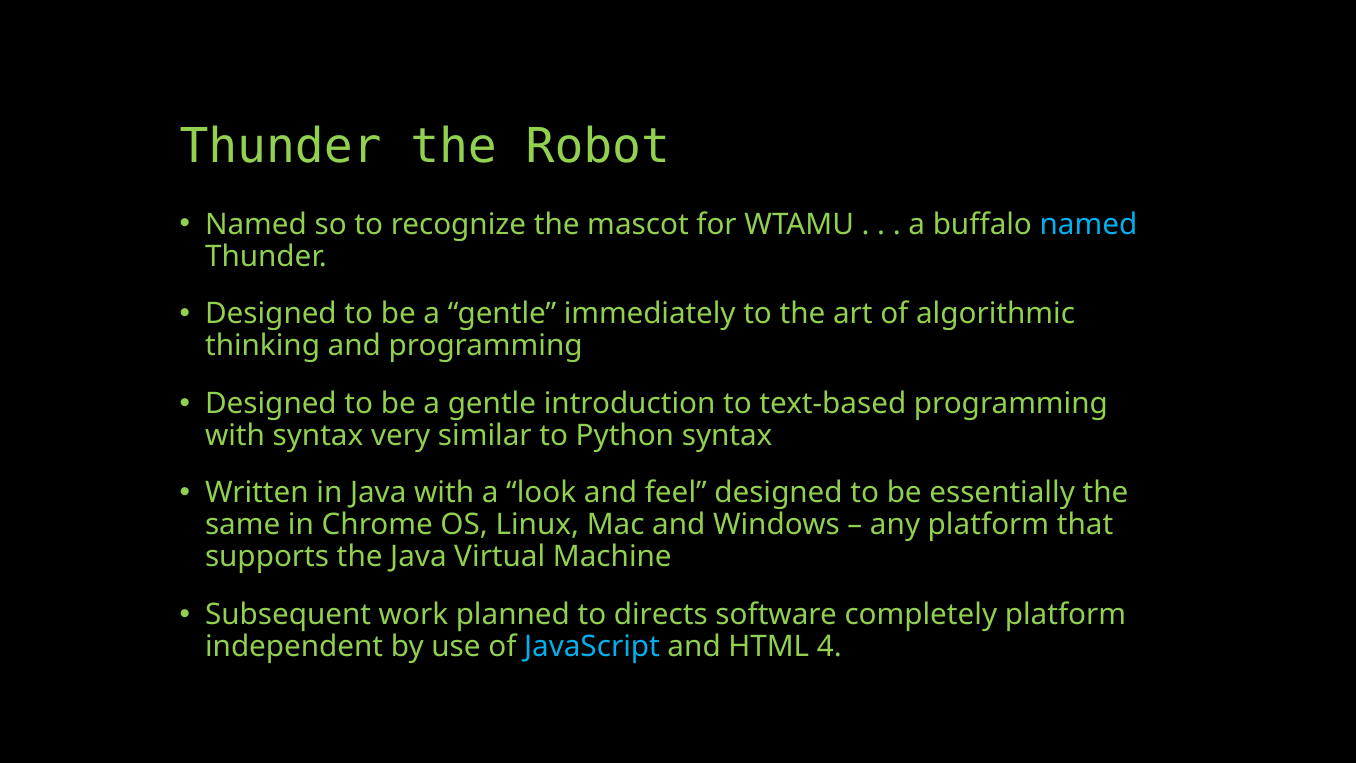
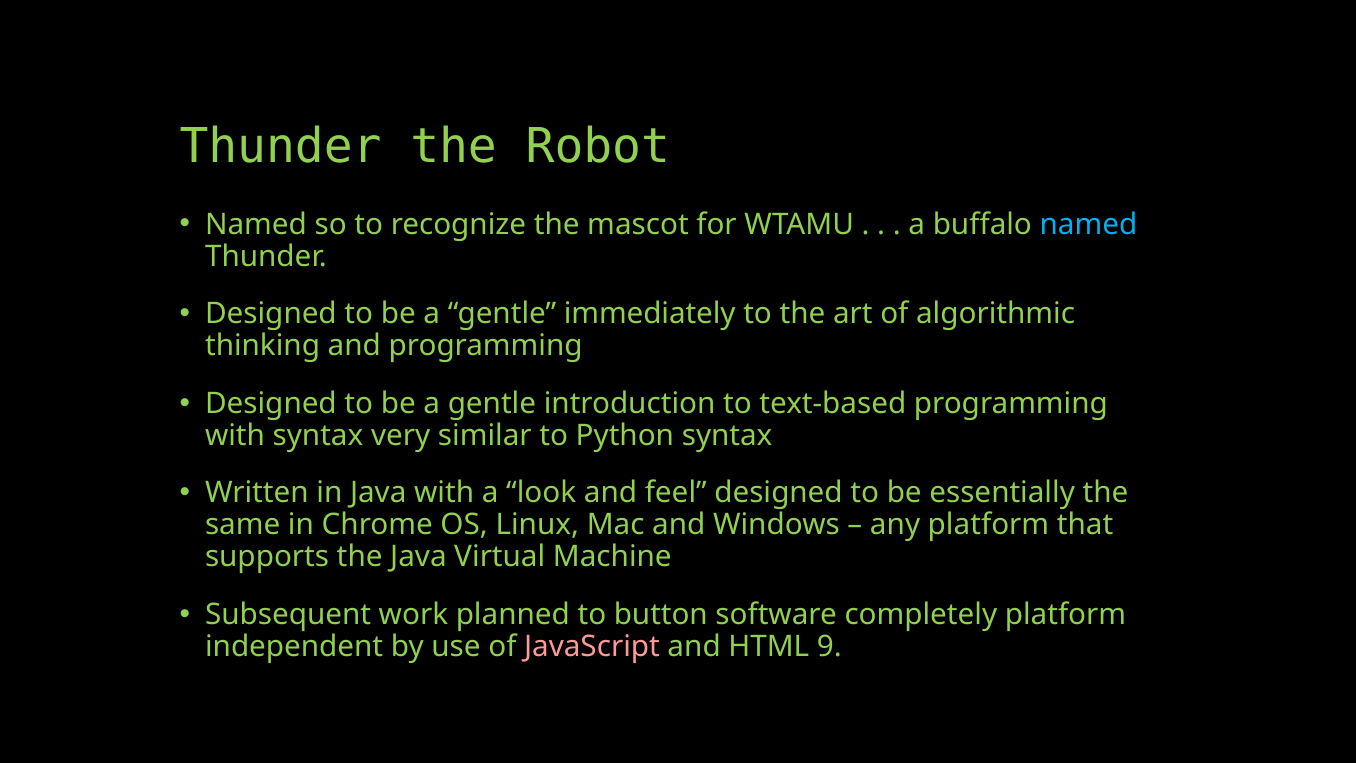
directs: directs -> button
JavaScript colour: light blue -> pink
4: 4 -> 9
